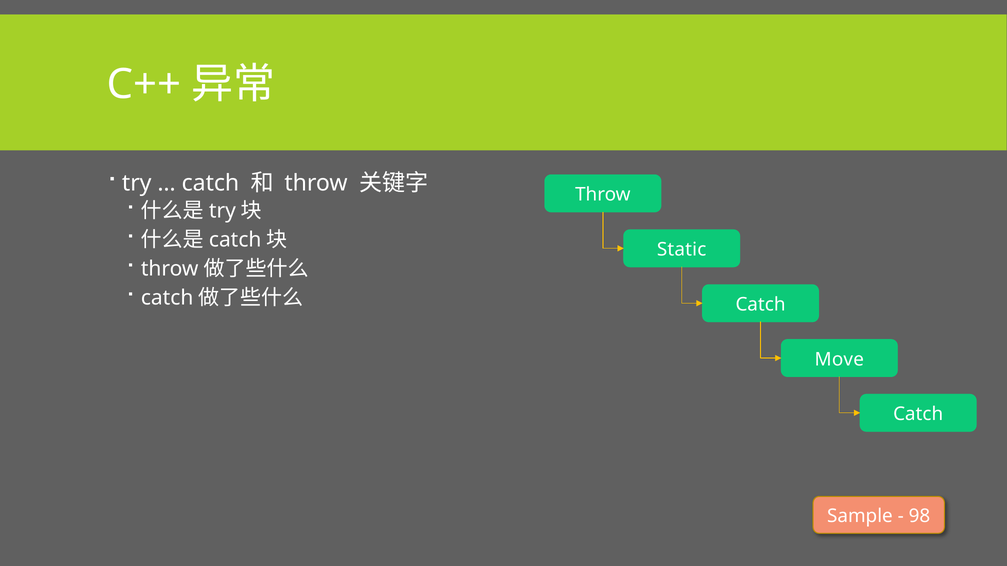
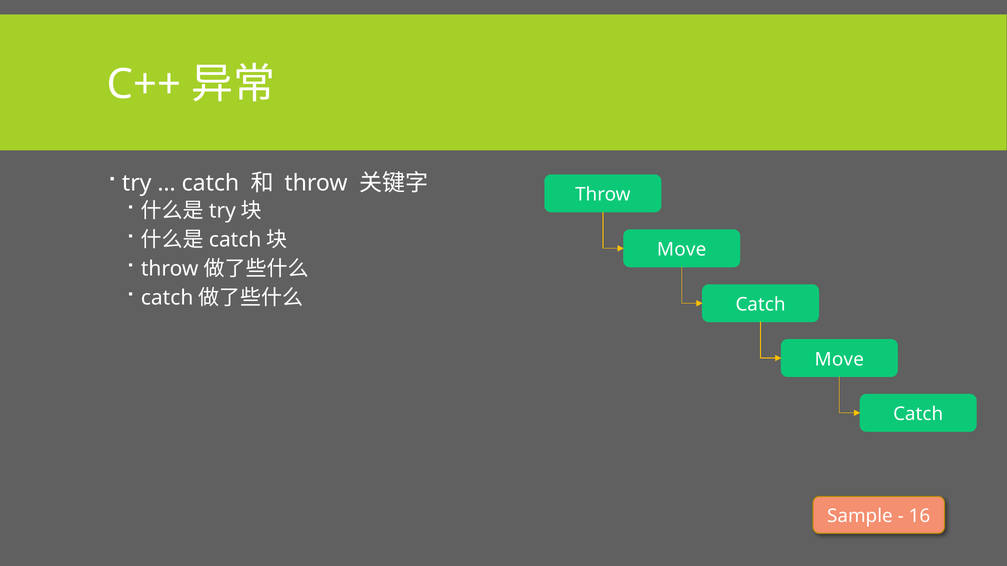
Static at (682, 250): Static -> Move
98: 98 -> 16
